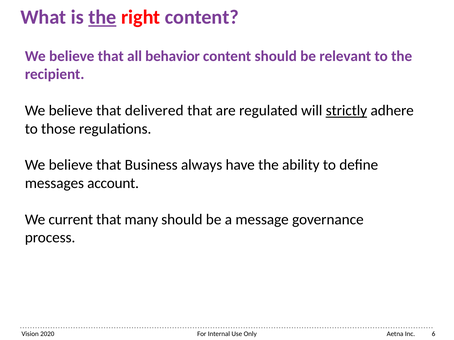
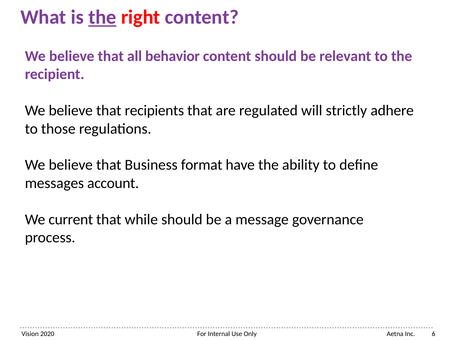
delivered: delivered -> recipients
strictly underline: present -> none
always: always -> format
many: many -> while
